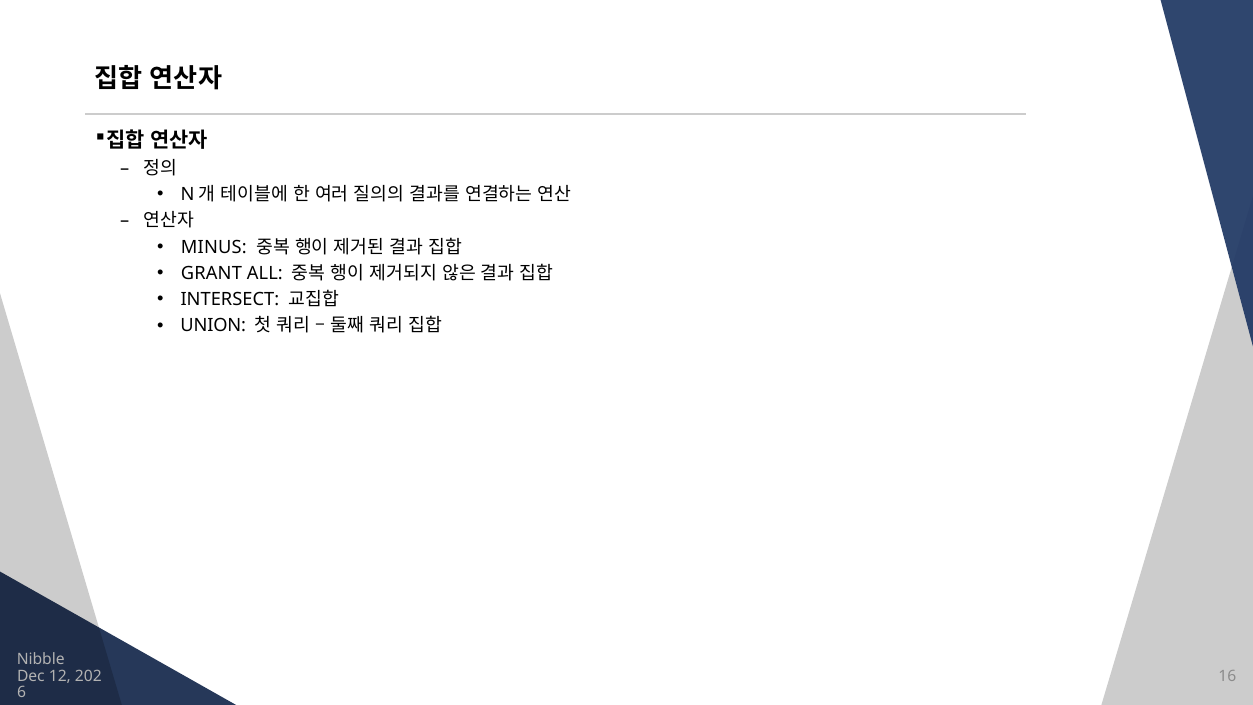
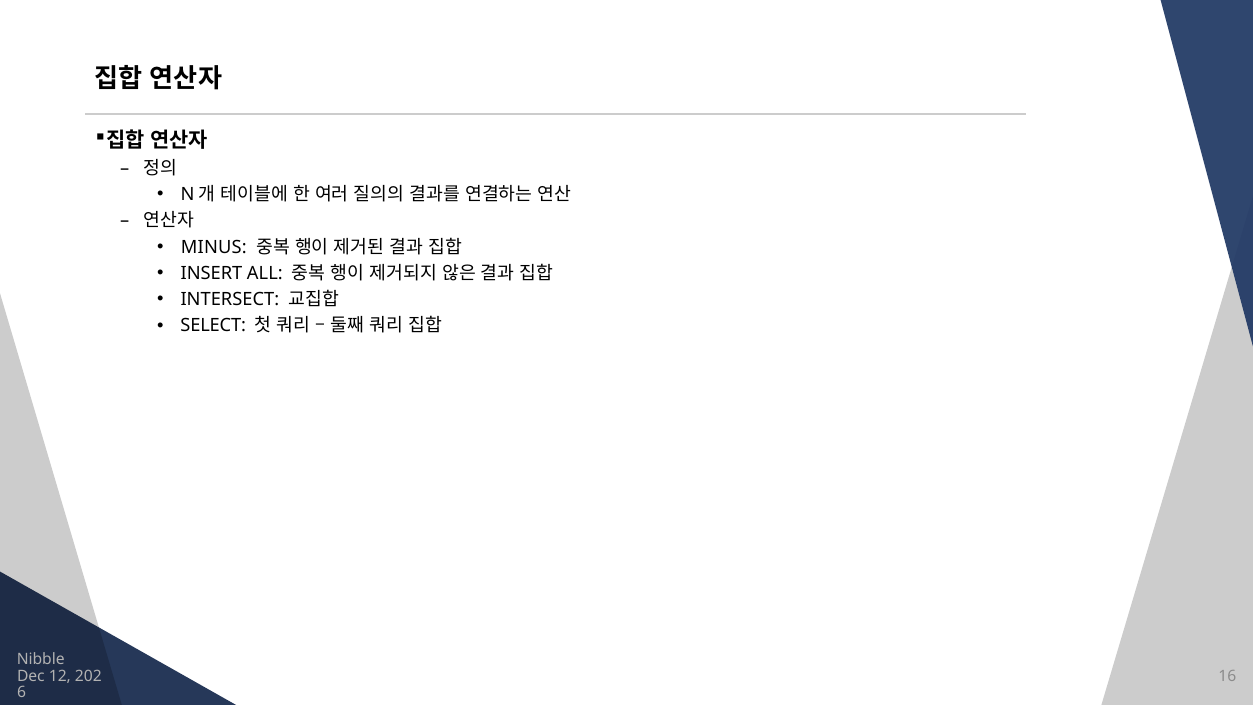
GRANT: GRANT -> INSERT
UNION: UNION -> SELECT
